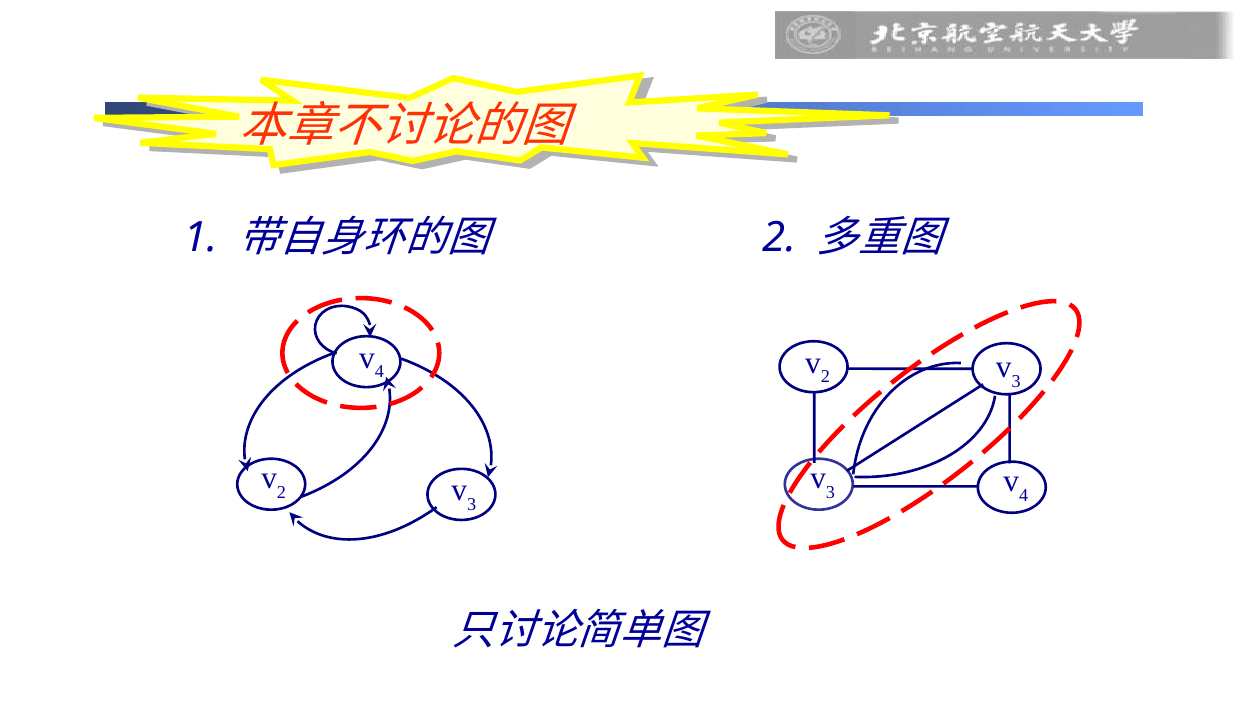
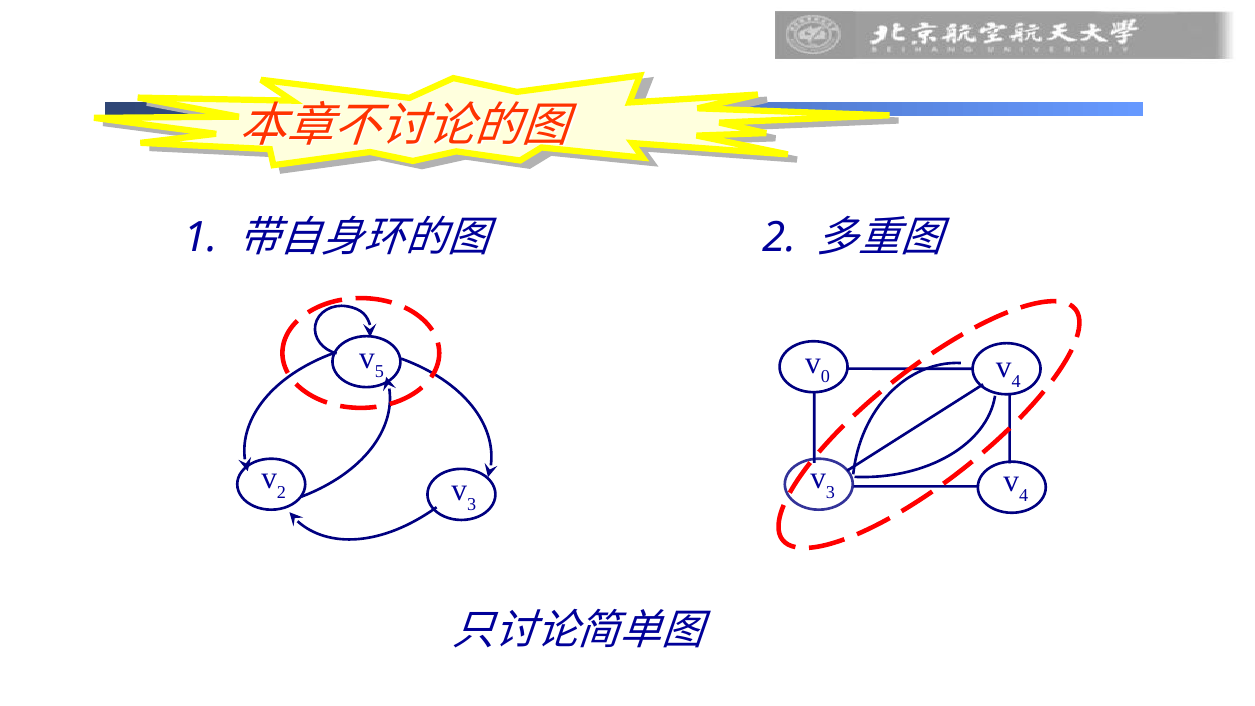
4 at (379, 372): 4 -> 5
2 at (825, 377): 2 -> 0
3 at (1016, 381): 3 -> 4
